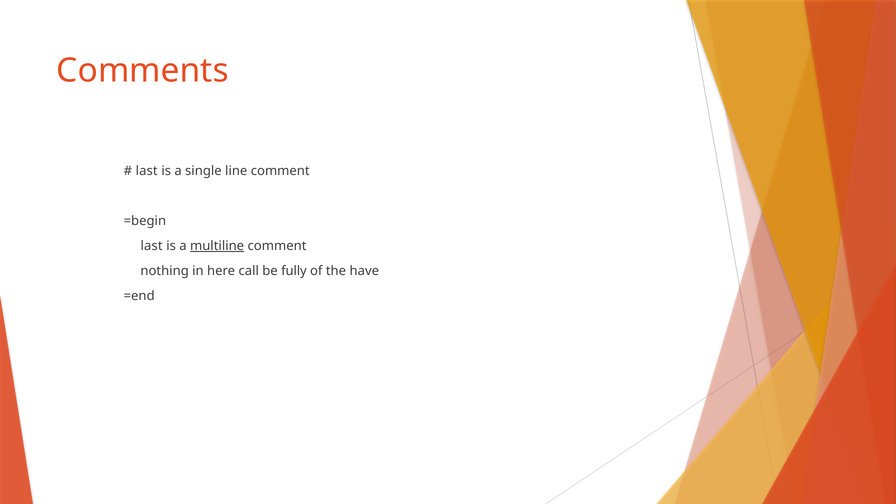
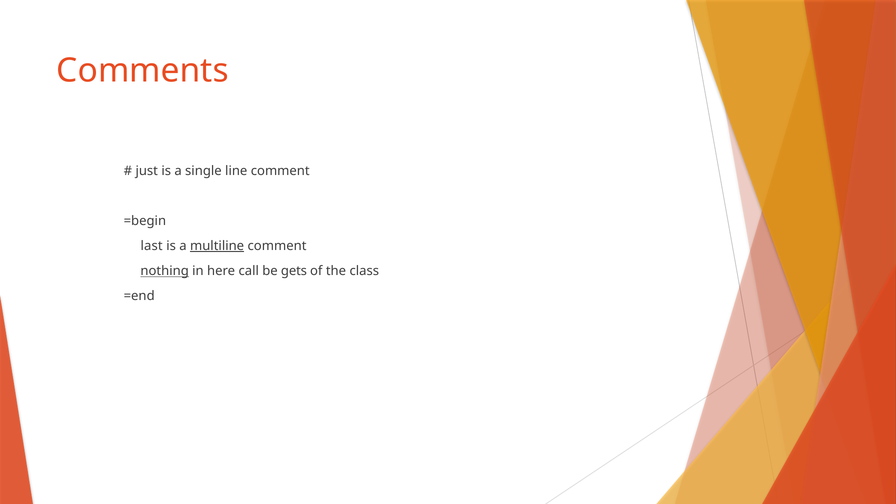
last at (147, 171): last -> just
nothing underline: none -> present
fully: fully -> gets
have: have -> class
